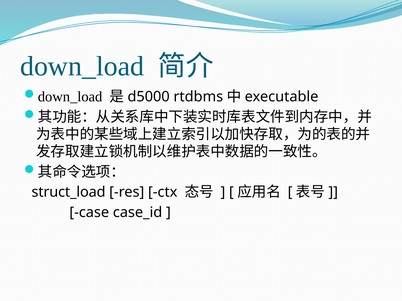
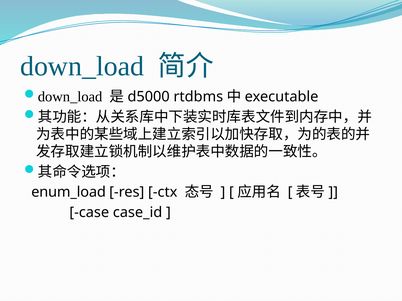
struct_load: struct_load -> enum_load
